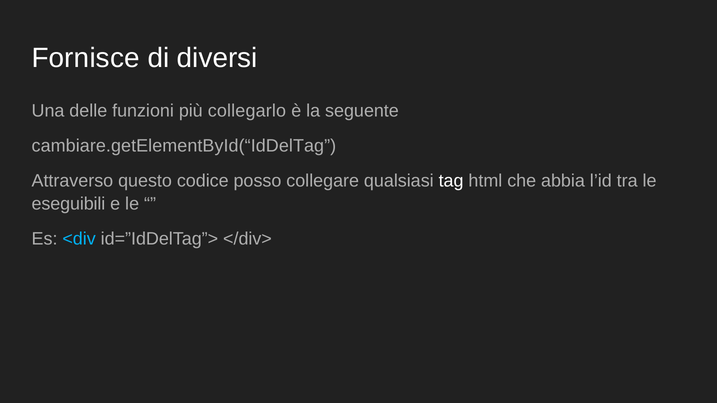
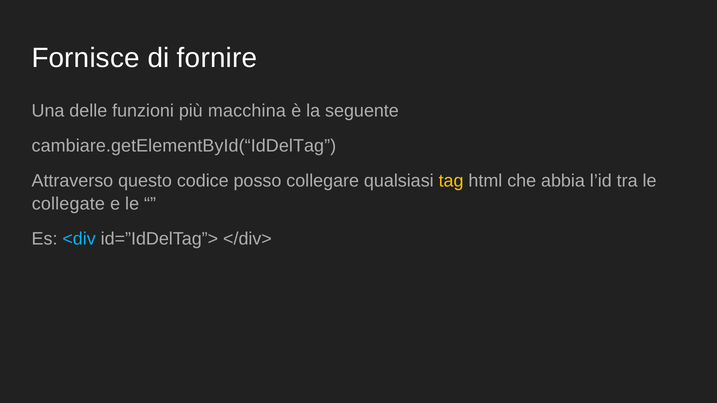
diversi: diversi -> fornire
collegarlo: collegarlo -> macchina
tag colour: white -> yellow
eseguibili: eseguibili -> collegate
